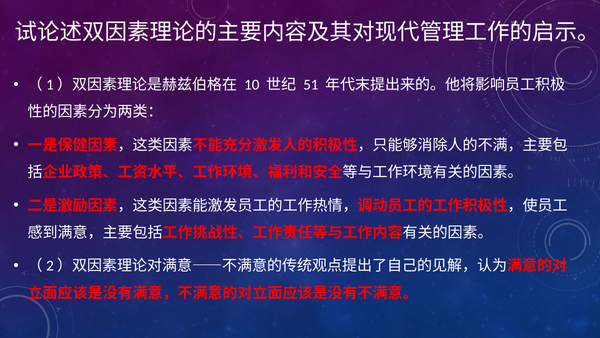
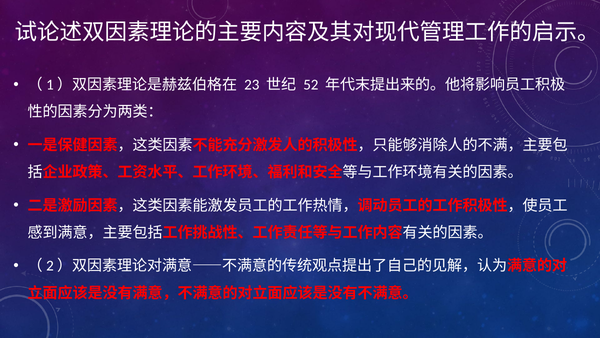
10: 10 -> 23
51: 51 -> 52
